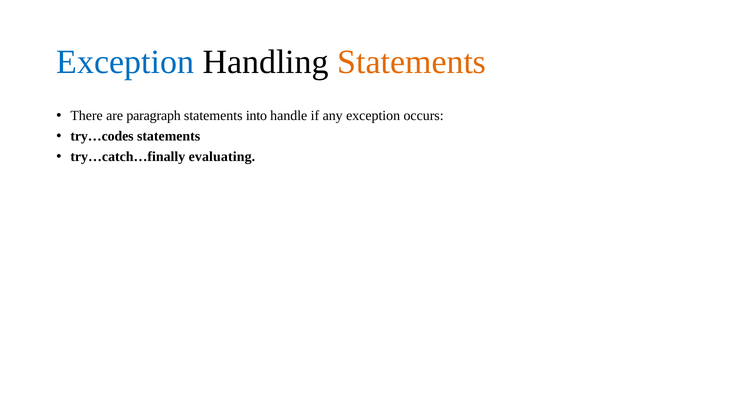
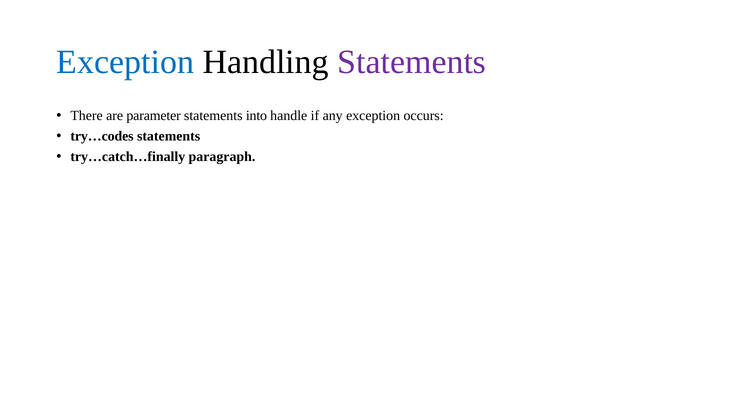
Statements at (412, 62) colour: orange -> purple
paragraph: paragraph -> parameter
evaluating: evaluating -> paragraph
